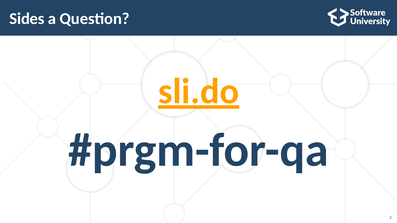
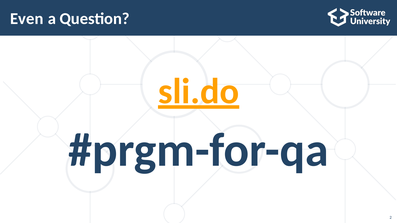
Sides: Sides -> Even
